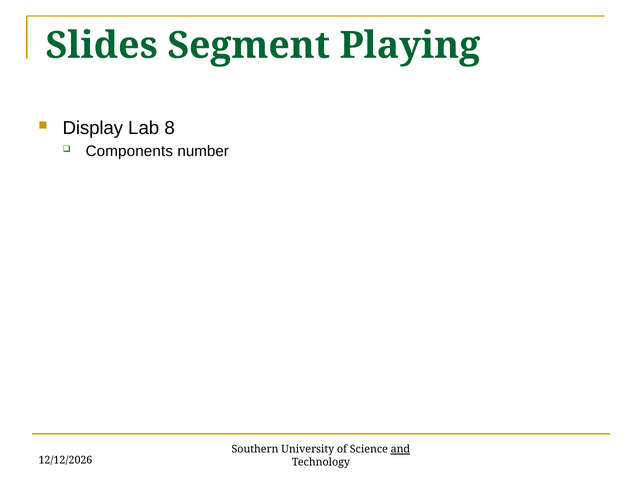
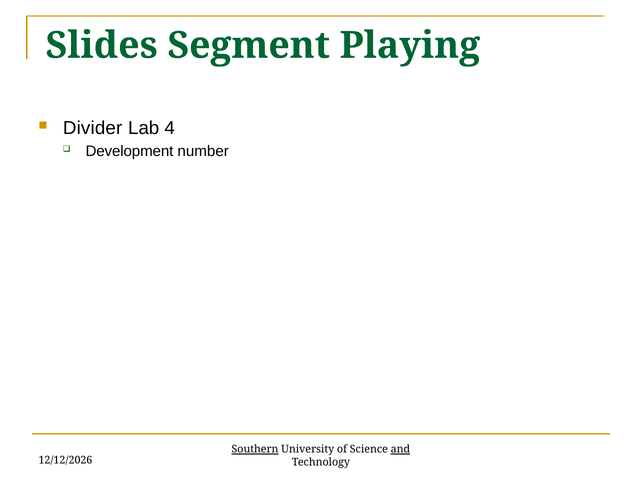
Display: Display -> Divider
8: 8 -> 4
Components: Components -> Development
Southern underline: none -> present
